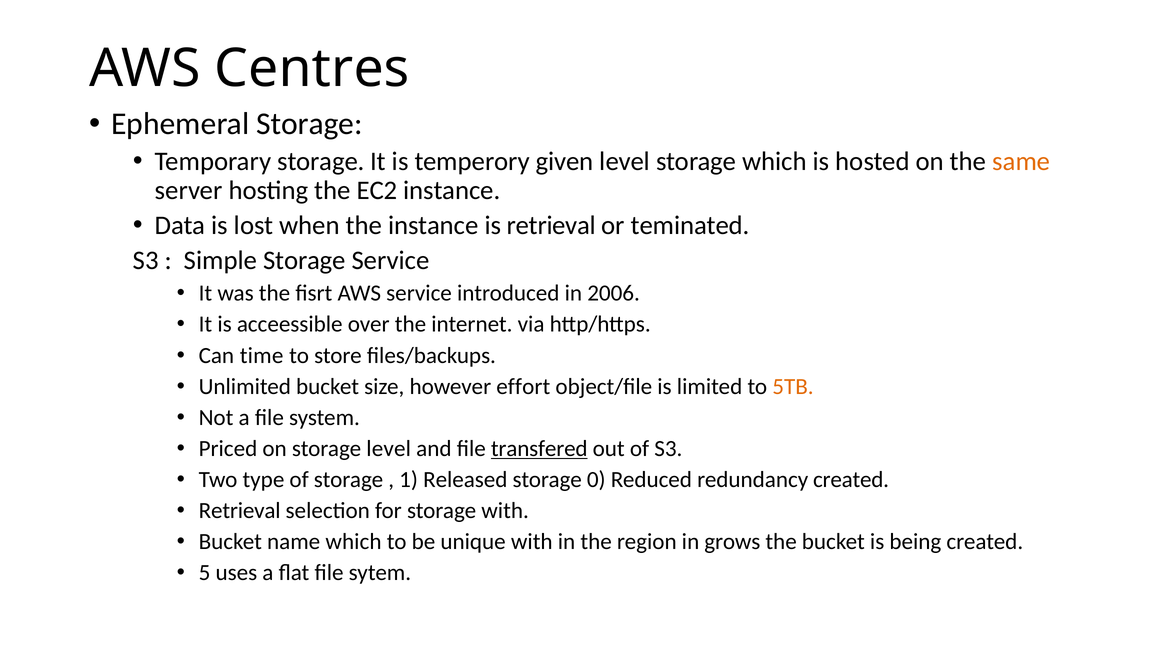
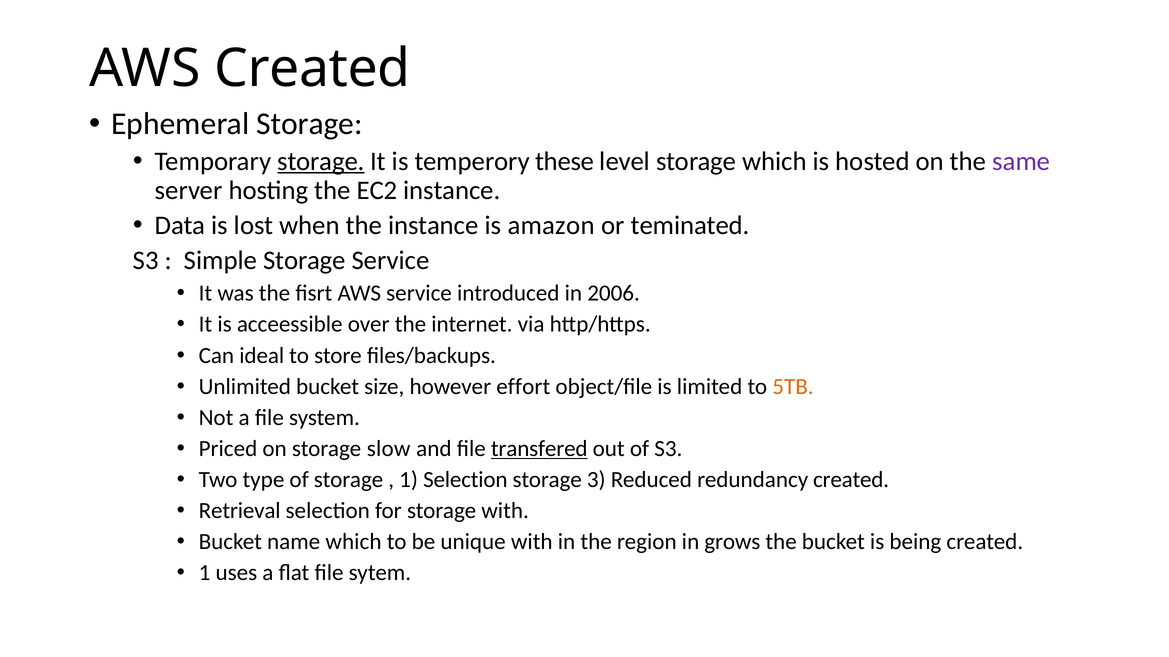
AWS Centres: Centres -> Created
storage at (321, 162) underline: none -> present
given: given -> these
same colour: orange -> purple
is retrieval: retrieval -> amazon
time: time -> ideal
storage level: level -> slow
1 Released: Released -> Selection
0: 0 -> 3
5 at (205, 573): 5 -> 1
